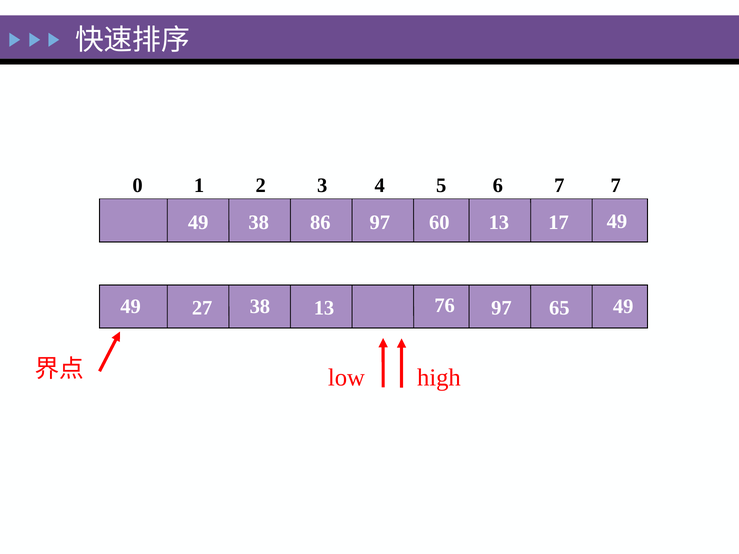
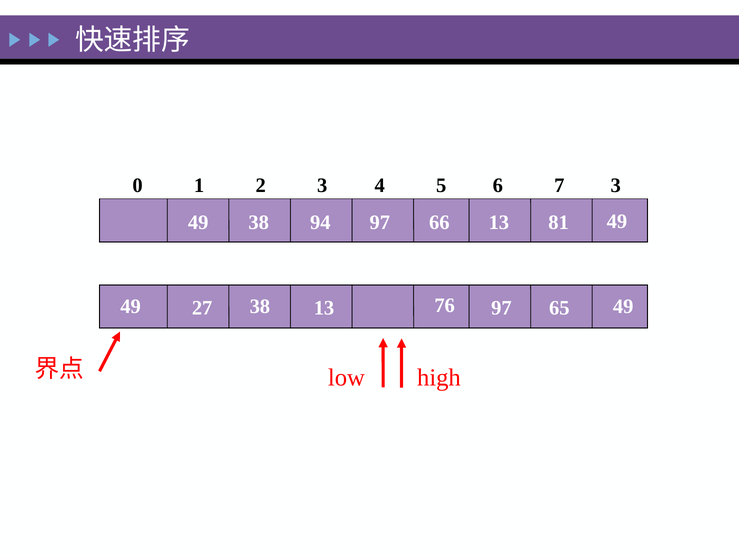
7 7: 7 -> 3
86: 86 -> 94
60: 60 -> 66
17: 17 -> 81
